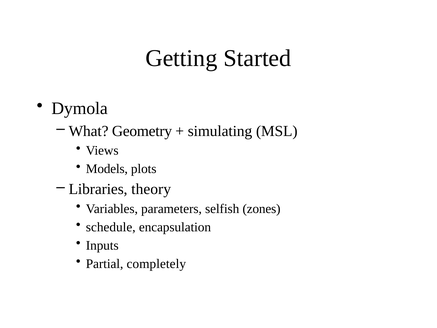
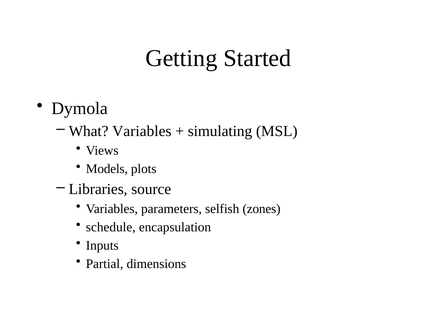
What Geometry: Geometry -> Variables
theory: theory -> source
completely: completely -> dimensions
